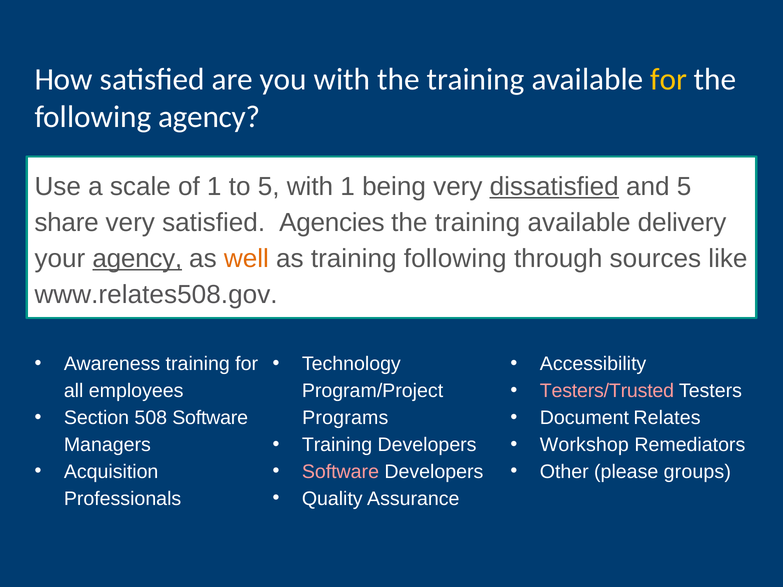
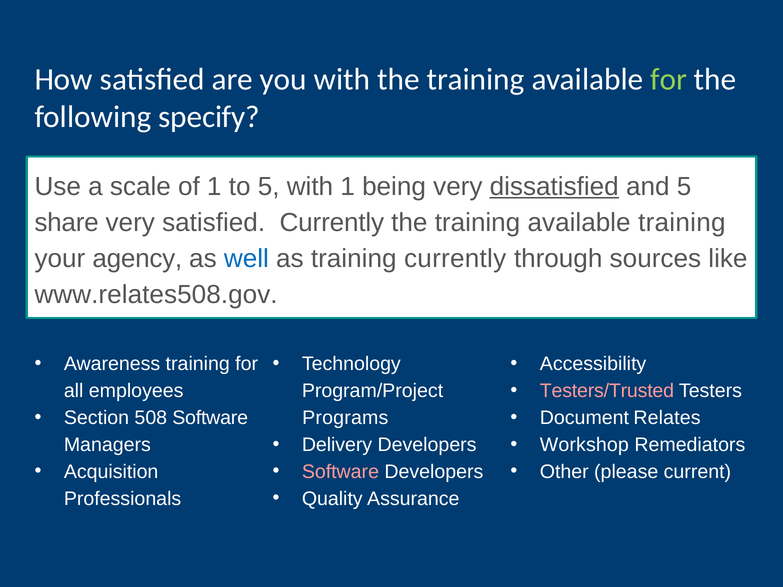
for at (669, 80) colour: yellow -> light green
following agency: agency -> specify
satisfied Agencies: Agencies -> Currently
available delivery: delivery -> training
agency at (137, 259) underline: present -> none
well colour: orange -> blue
training following: following -> currently
Training at (337, 445): Training -> Delivery
groups: groups -> current
